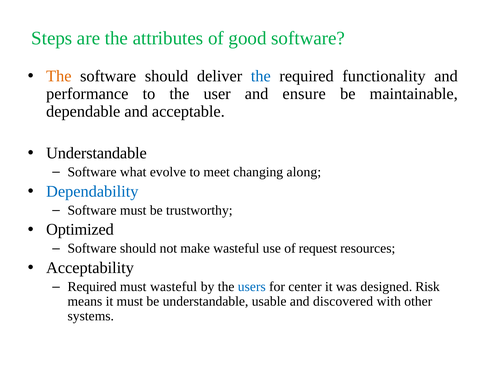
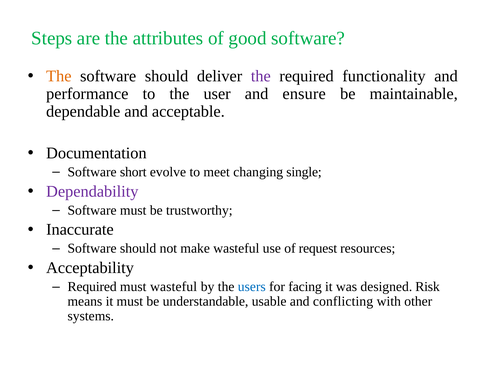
the at (261, 76) colour: blue -> purple
Understandable at (96, 153): Understandable -> Documentation
what: what -> short
along: along -> single
Dependability colour: blue -> purple
Optimized: Optimized -> Inaccurate
center: center -> facing
discovered: discovered -> conflicting
